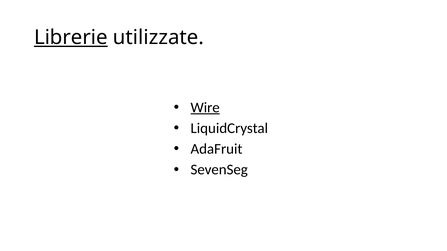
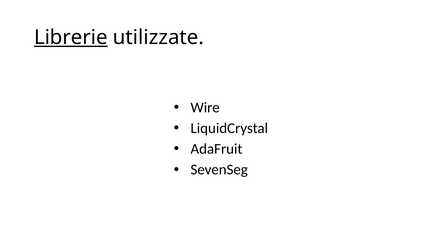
Wire underline: present -> none
